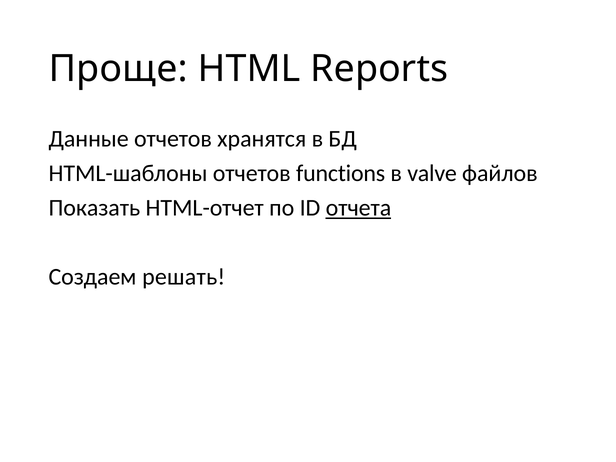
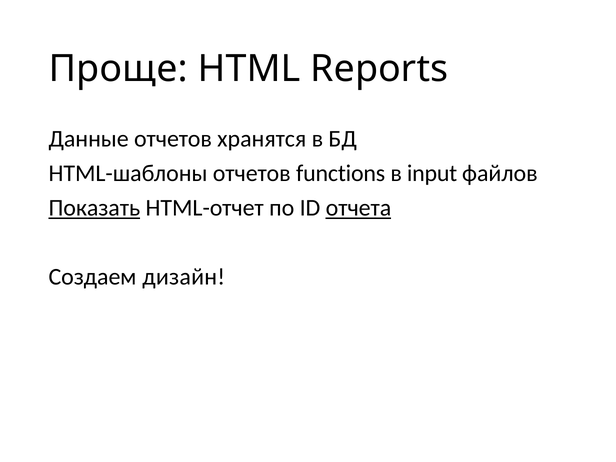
valve: valve -> input
Показать underline: none -> present
решать: решать -> дизайн
